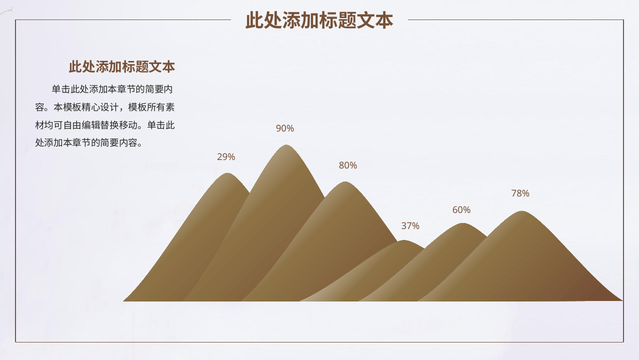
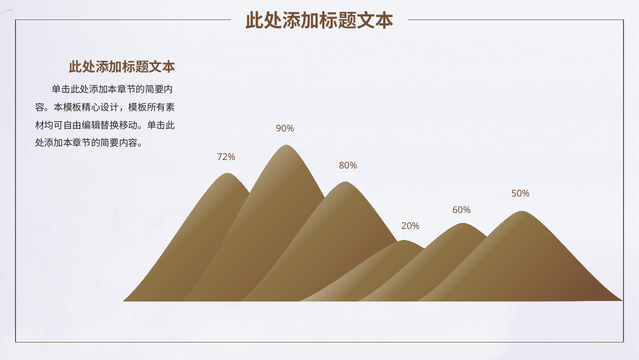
29%: 29% -> 72%
78%: 78% -> 50%
37%: 37% -> 20%
